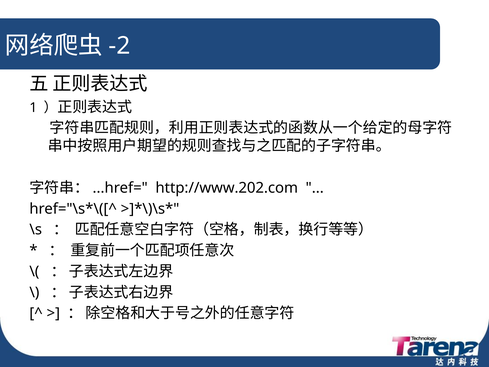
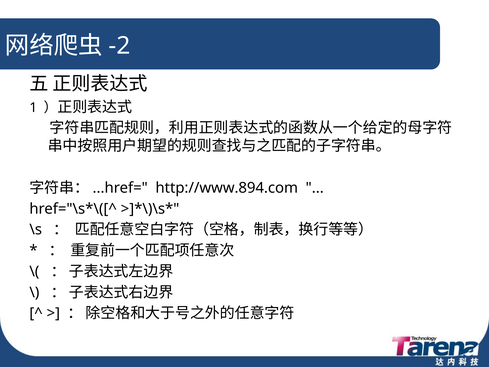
http://www.202.com: http://www.202.com -> http://www.894.com
